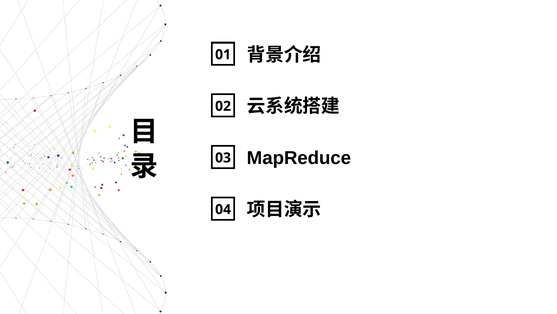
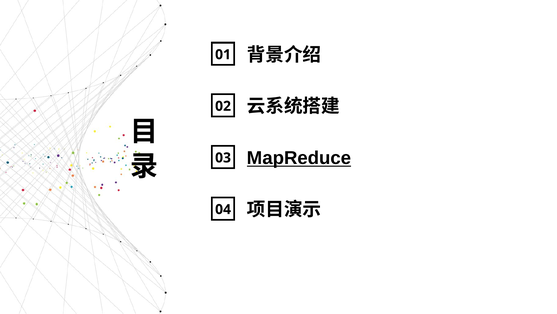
MapReduce underline: none -> present
